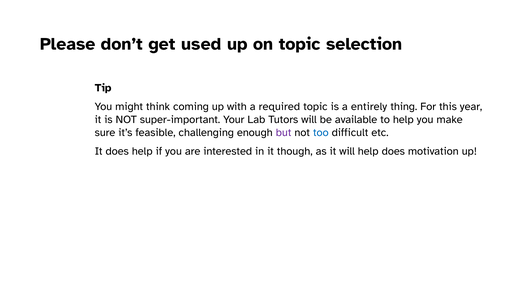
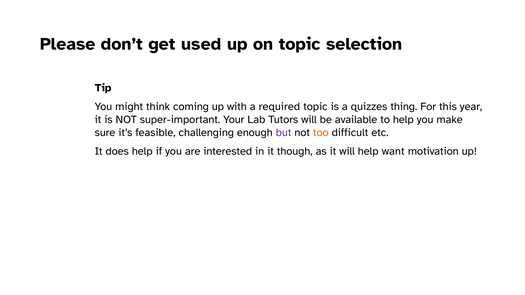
entirely: entirely -> quizzes
too colour: blue -> orange
help does: does -> want
